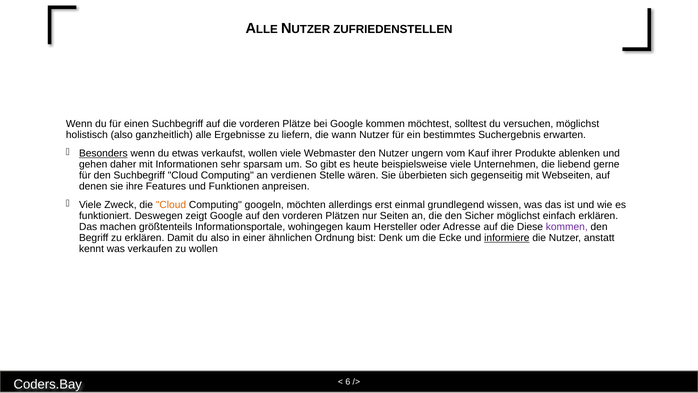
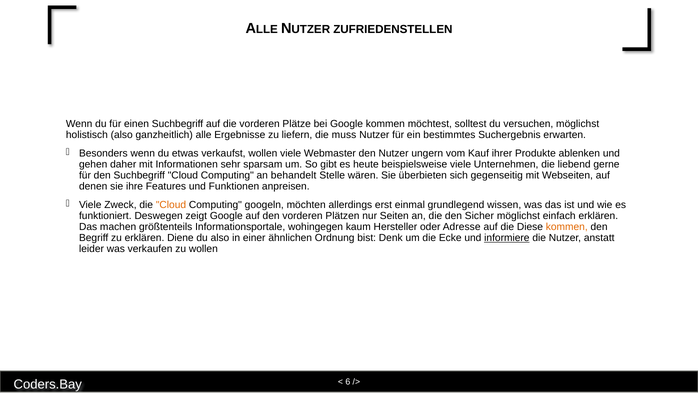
wann: wann -> muss
Besonders underline: present -> none
verdienen: verdienen -> behandelt
kommen at (567, 227) colour: purple -> orange
Damit: Damit -> Diene
kennt: kennt -> leider
